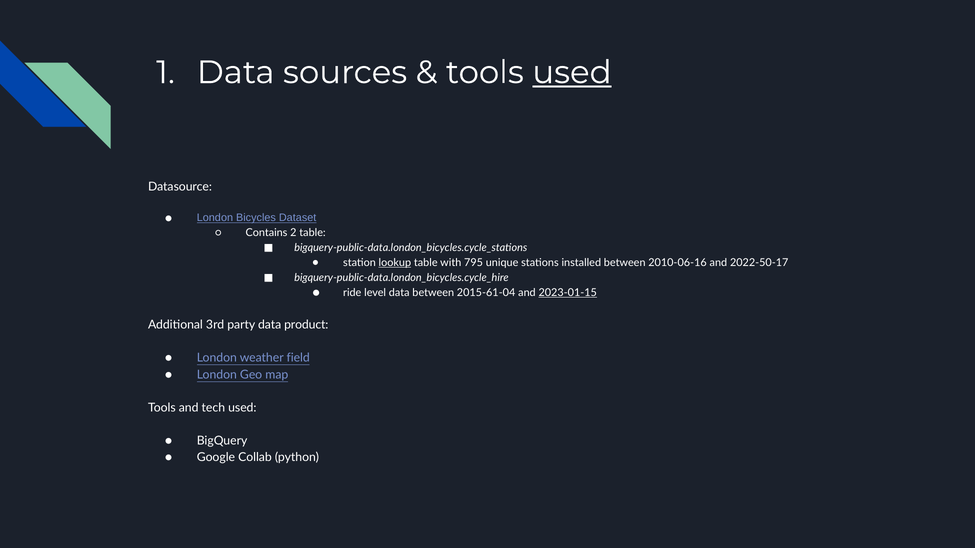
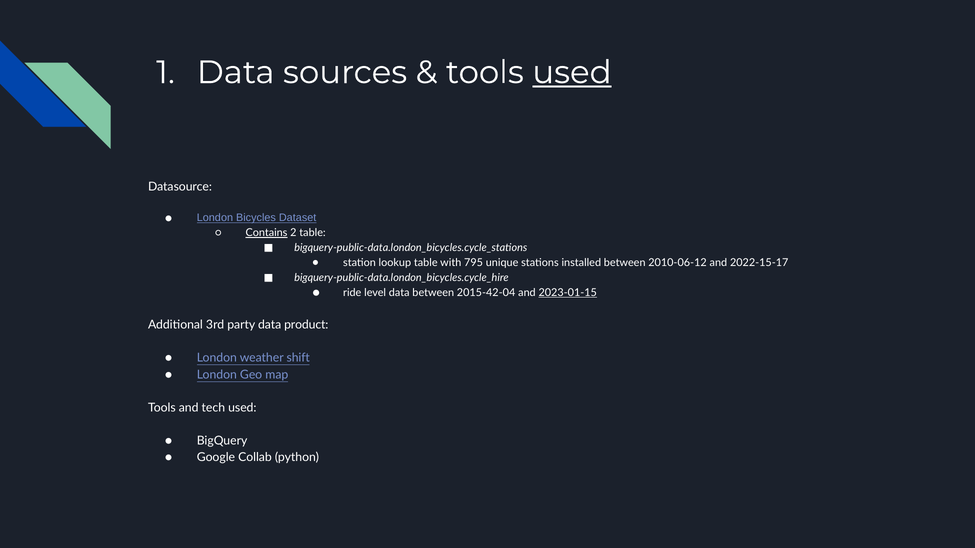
Contains underline: none -> present
lookup underline: present -> none
2010-06-16: 2010-06-16 -> 2010-06-12
2022-50-17: 2022-50-17 -> 2022-15-17
2015-61-04: 2015-61-04 -> 2015-42-04
field: field -> shift
